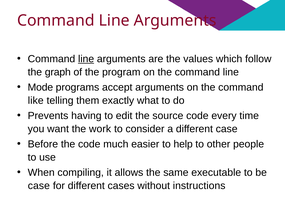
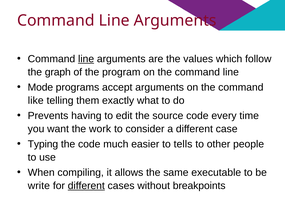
Before: Before -> Typing
help: help -> tells
case at (39, 186): case -> write
different at (86, 186) underline: none -> present
instructions: instructions -> breakpoints
